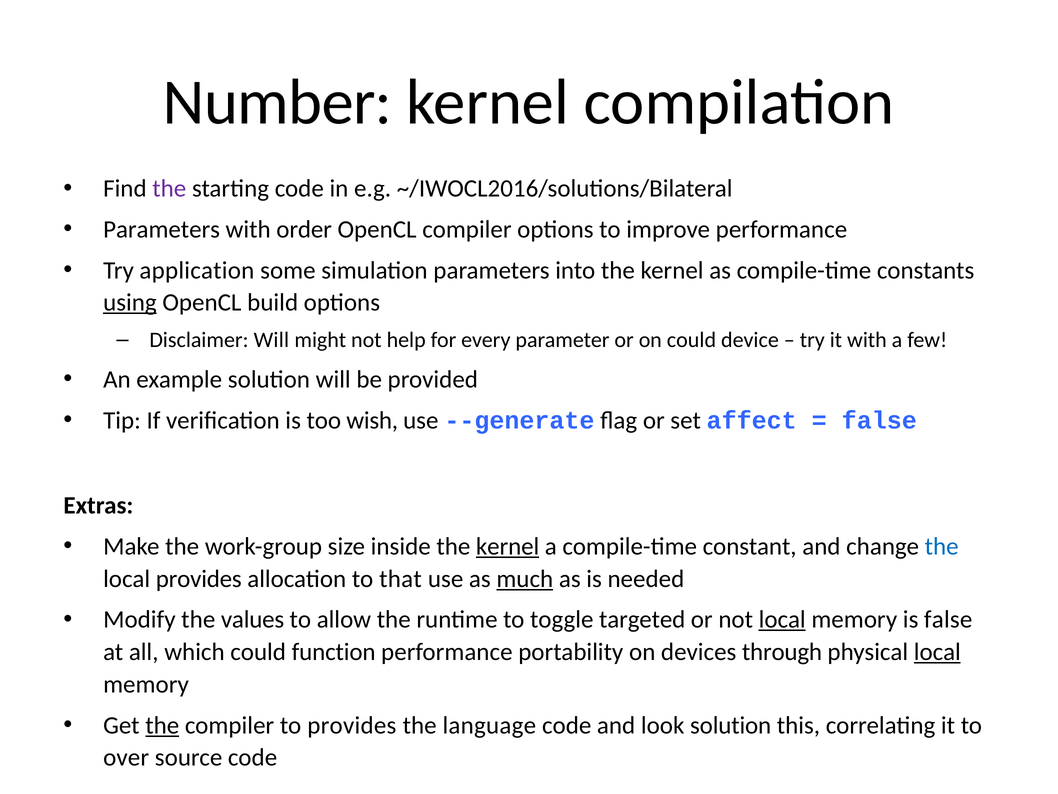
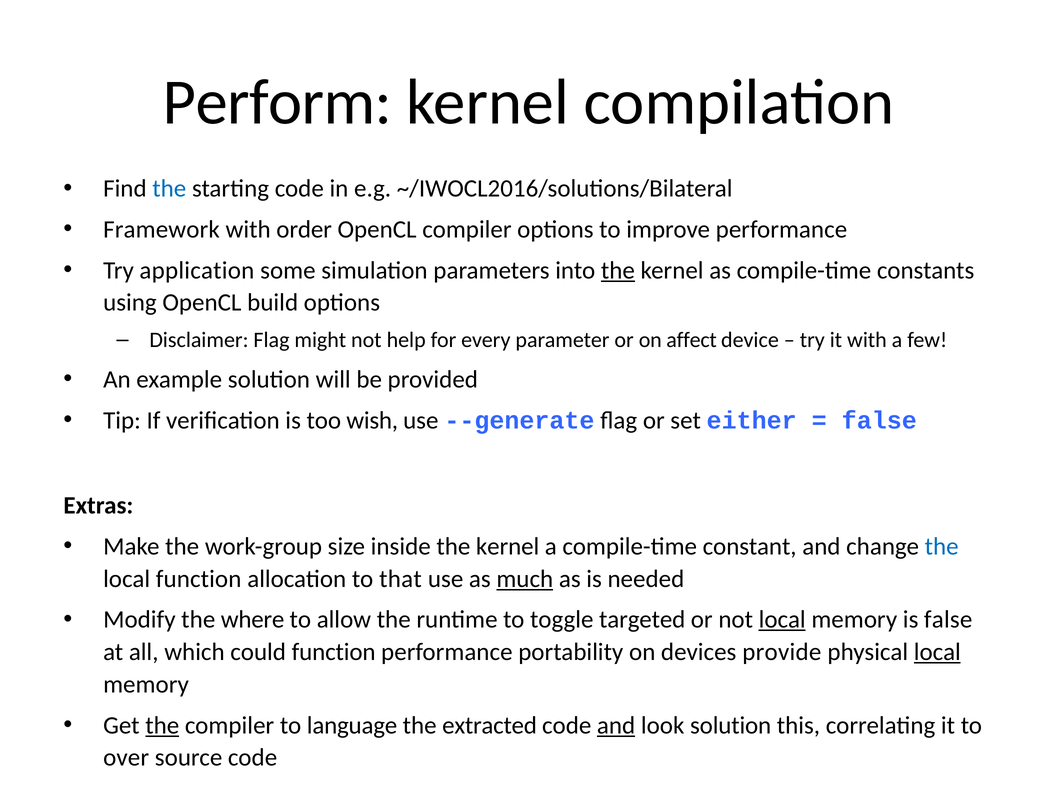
Number: Number -> Perform
the at (169, 188) colour: purple -> blue
Parameters at (162, 229): Parameters -> Framework
the at (618, 270) underline: none -> present
using underline: present -> none
Disclaimer Will: Will -> Flag
on could: could -> affect
affect: affect -> either
kernel at (508, 546) underline: present -> none
local provides: provides -> function
values: values -> where
through: through -> provide
to provides: provides -> language
language: language -> extracted
and at (616, 725) underline: none -> present
